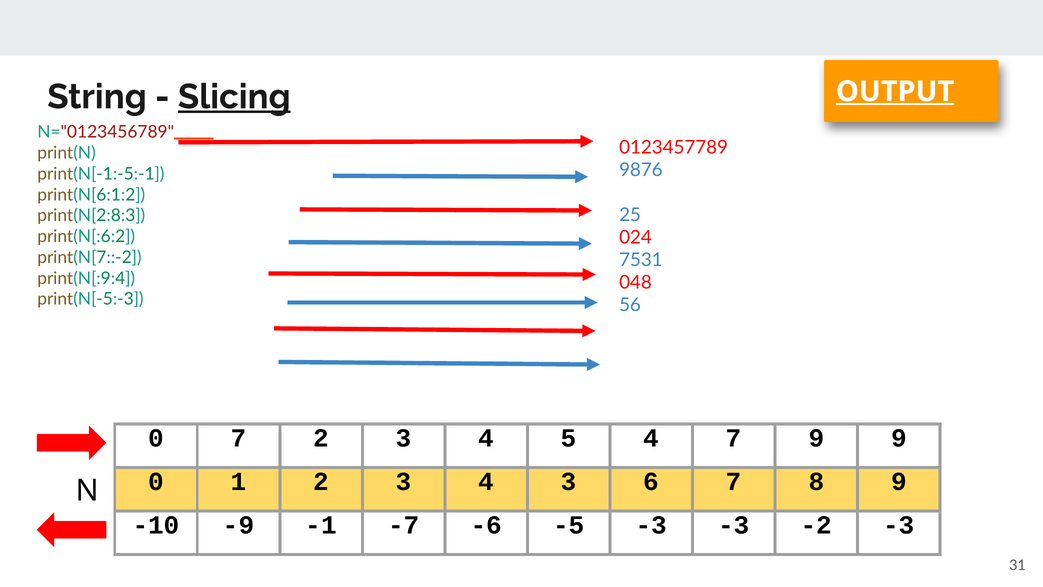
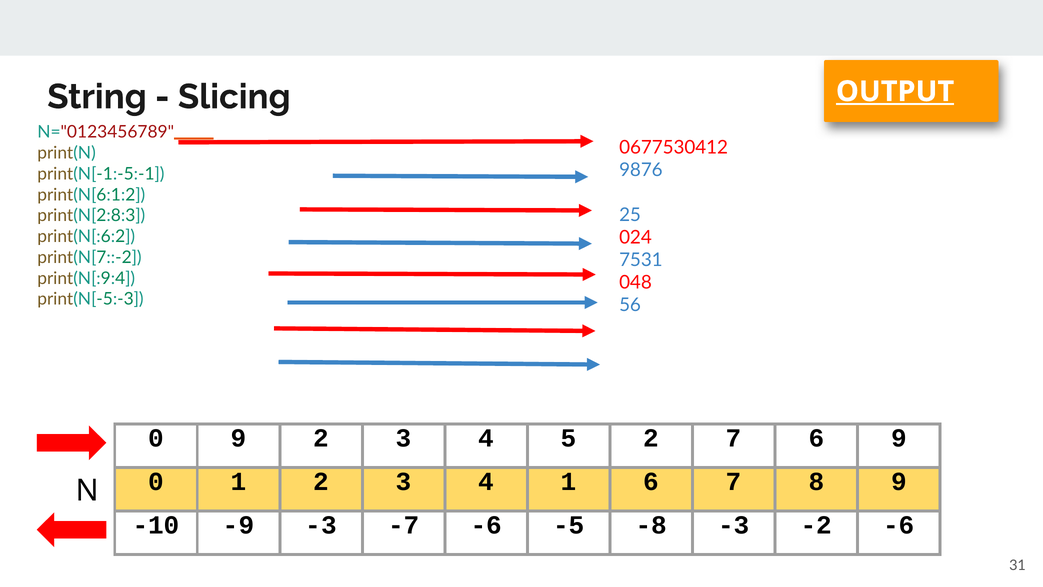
Slicing underline: present -> none
0123457789: 0123457789 -> 0677530412
0 7: 7 -> 9
5 4: 4 -> 2
7 9: 9 -> 6
4 3: 3 -> 1
-9 -1: -1 -> -3
-5 -3: -3 -> -8
-2 -3: -3 -> -6
